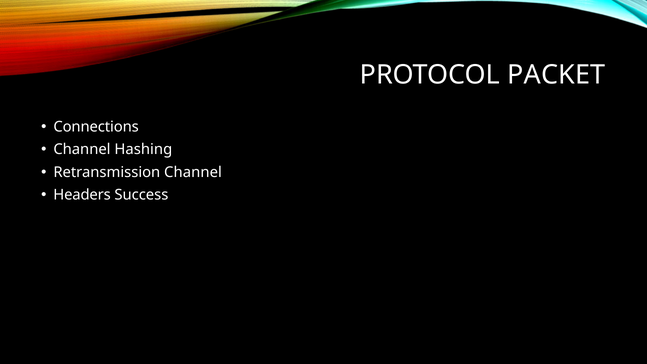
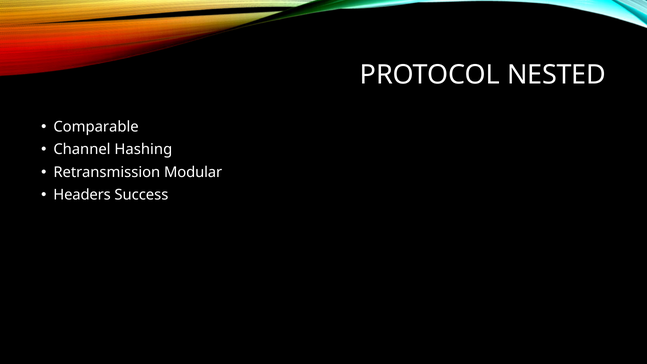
PACKET: PACKET -> NESTED
Connections: Connections -> Comparable
Retransmission Channel: Channel -> Modular
